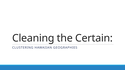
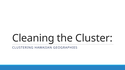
Certain: Certain -> Cluster
